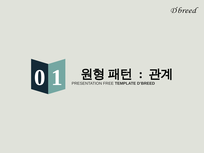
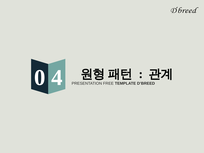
1: 1 -> 4
